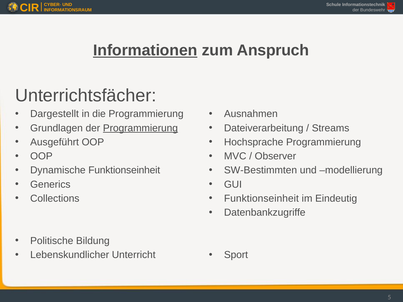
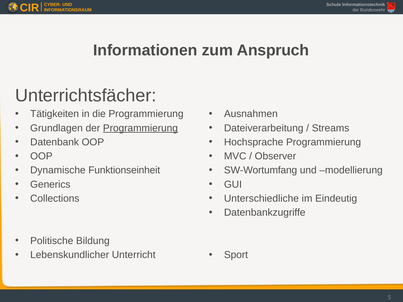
Informationen underline: present -> none
Dargestellt: Dargestellt -> Tätigkeiten
Ausgeführt: Ausgeführt -> Datenbank
SW-Bestimmten: SW-Bestimmten -> SW-Wortumfang
Funktionseinheit at (261, 199): Funktionseinheit -> Unterschiedliche
